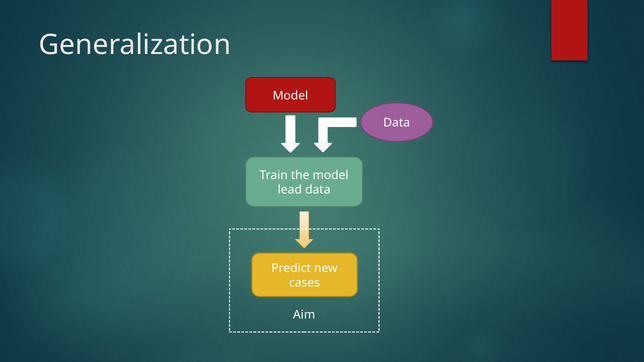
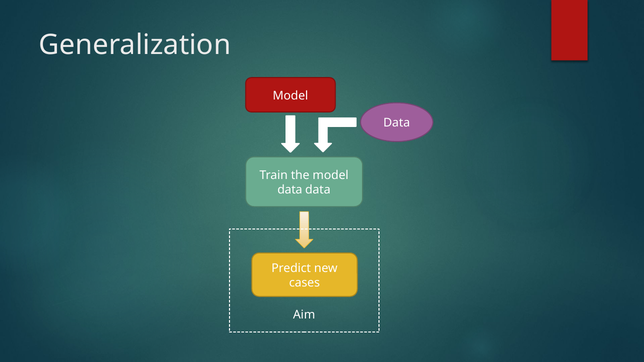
lead at (290, 190): lead -> data
